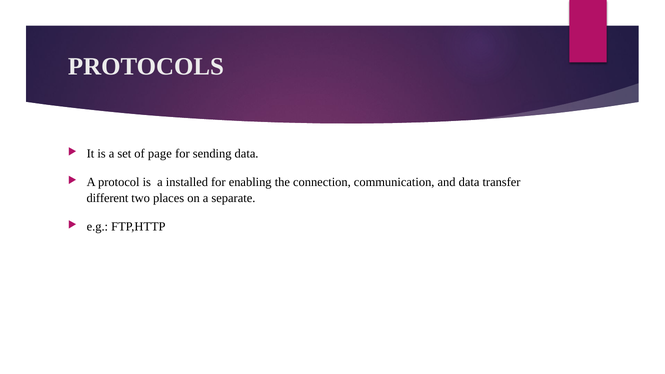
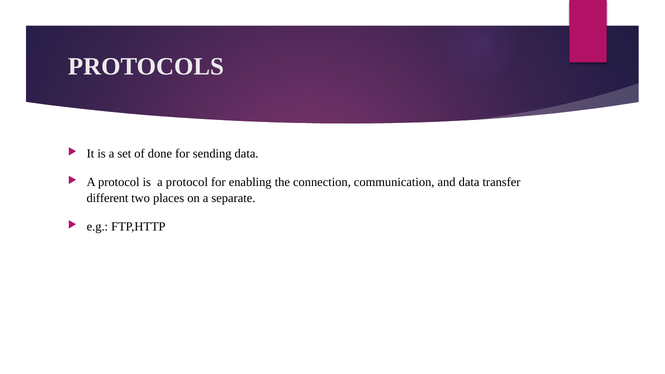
page: page -> done
is a installed: installed -> protocol
